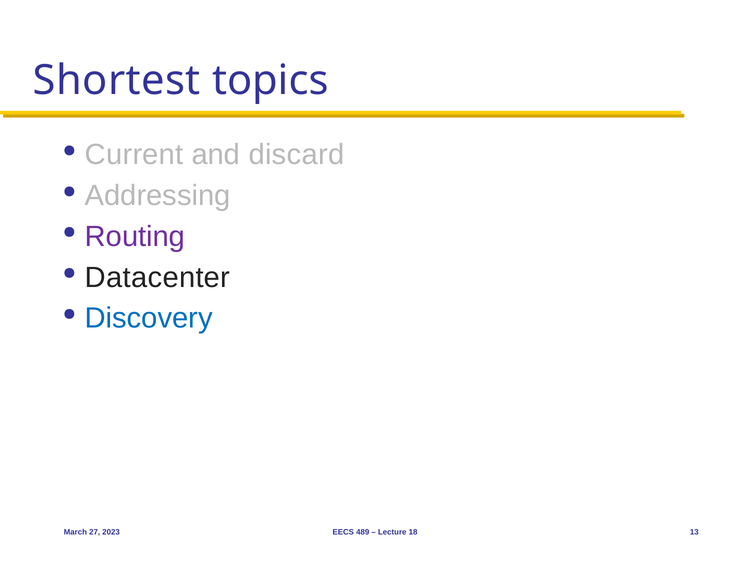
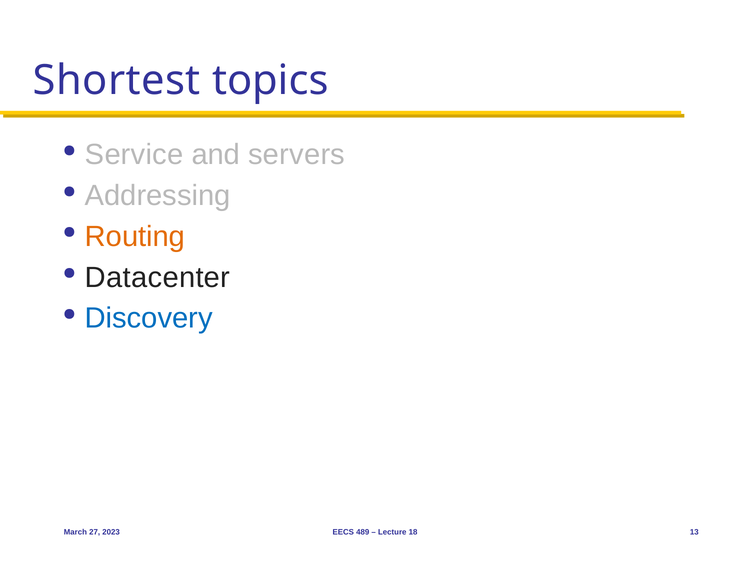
Current: Current -> Service
discard: discard -> servers
Routing colour: purple -> orange
